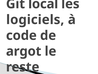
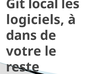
code: code -> dans
argot: argot -> votre
